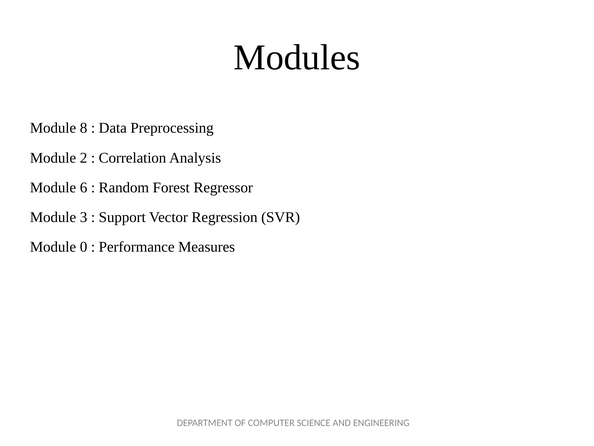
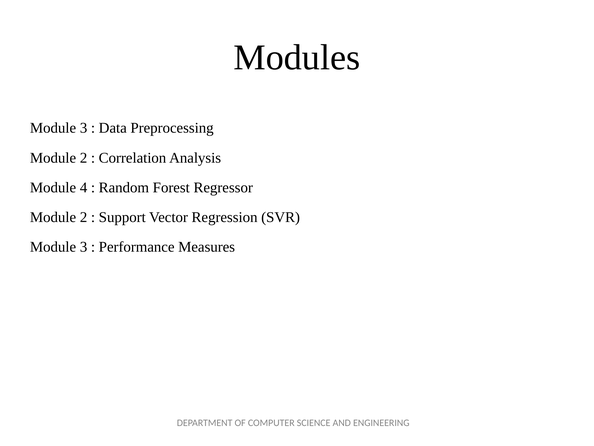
8 at (84, 128): 8 -> 3
6: 6 -> 4
3 at (84, 217): 3 -> 2
0 at (84, 247): 0 -> 3
